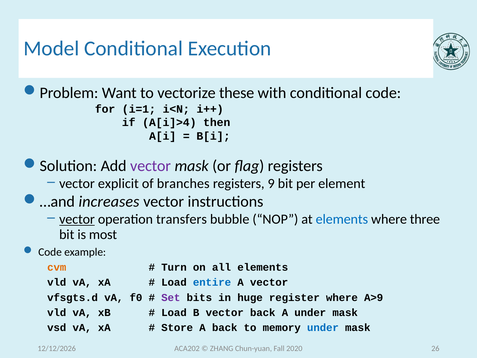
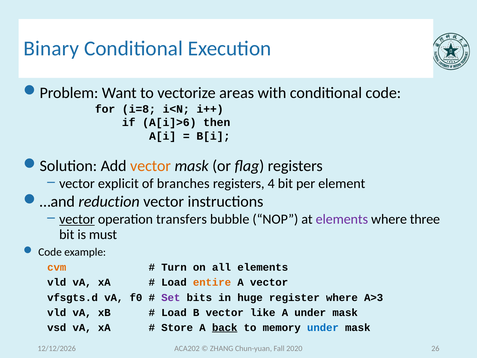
Model: Model -> Binary
these: these -> areas
i=1: i=1 -> i=8
A[i]>4: A[i]>4 -> A[i]>6
vector at (151, 166) colour: purple -> orange
9: 9 -> 4
increases: increases -> reduction
elements at (342, 219) colour: blue -> purple
most: most -> must
entire colour: blue -> orange
A>9: A>9 -> A>3
vector back: back -> like
back at (225, 327) underline: none -> present
